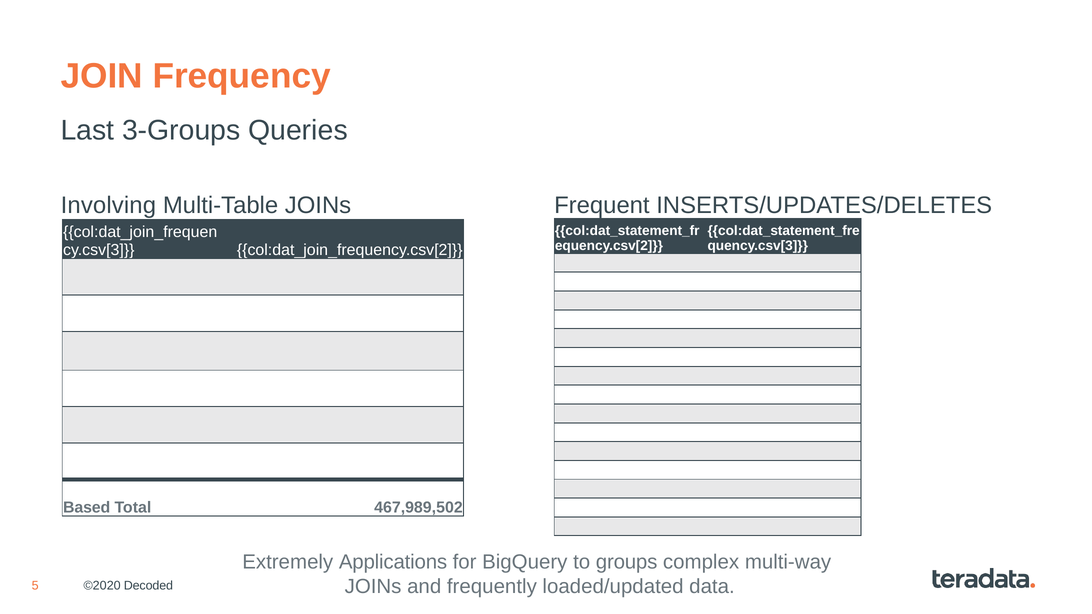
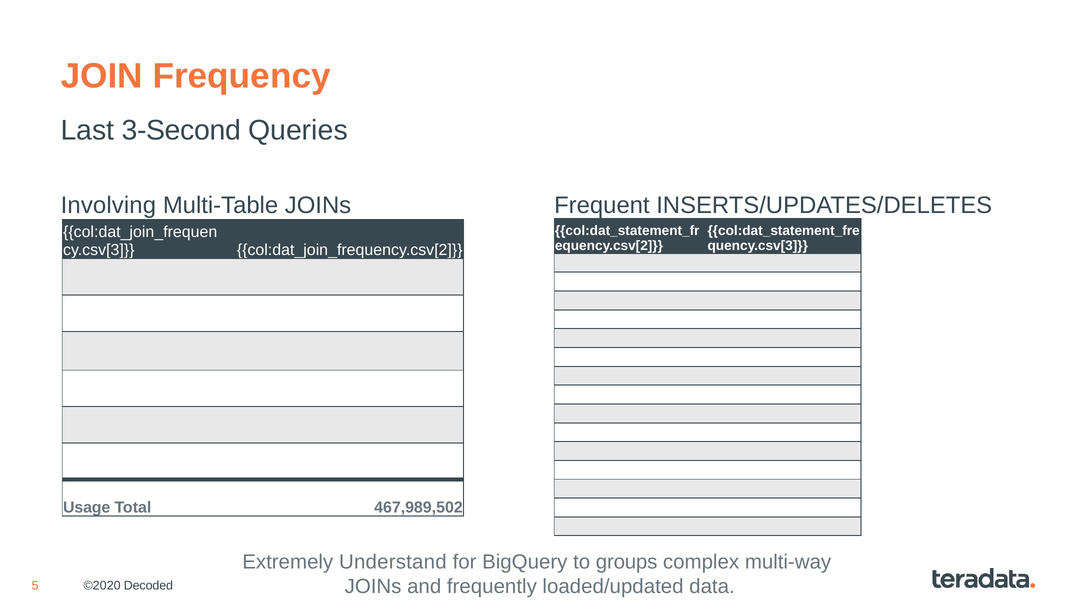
3-Groups: 3-Groups -> 3-Second
Based: Based -> Usage
Applications: Applications -> Understand
